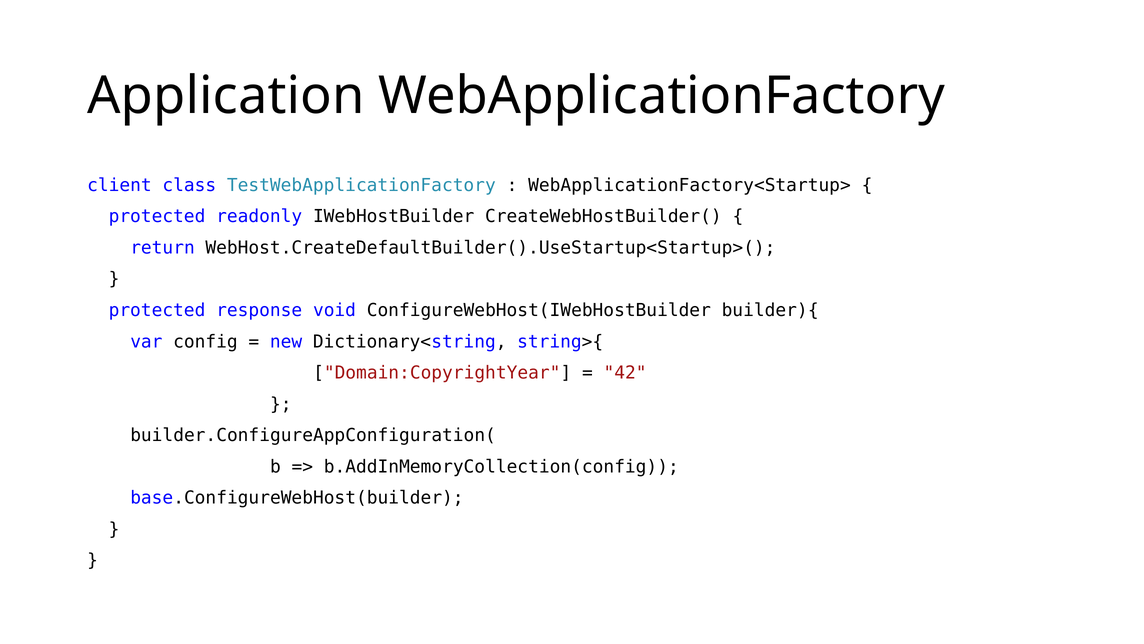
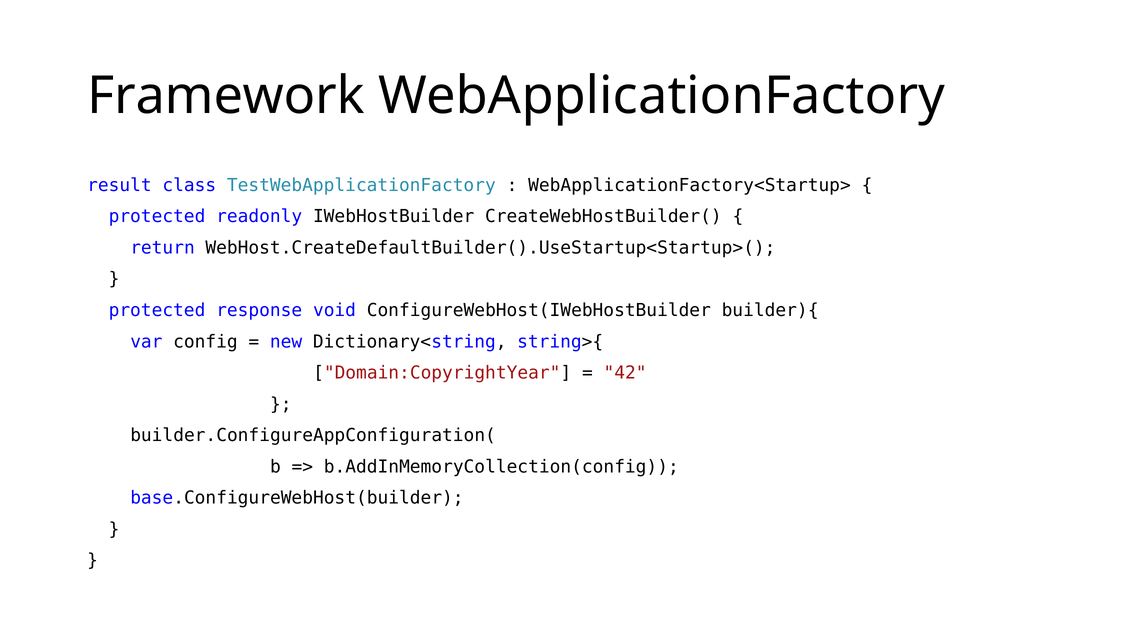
Application: Application -> Framework
client: client -> result
